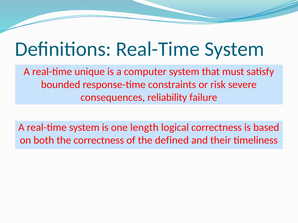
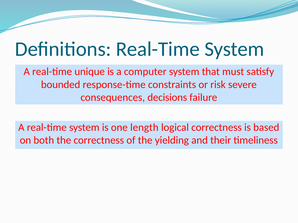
reliability: reliability -> decisions
defined: defined -> yielding
